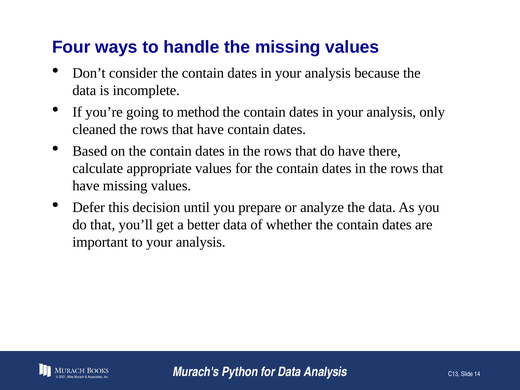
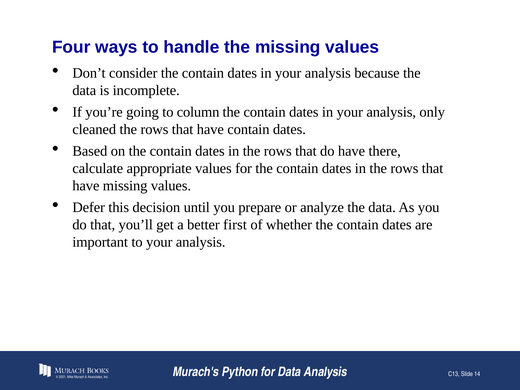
method: method -> column
better data: data -> first
